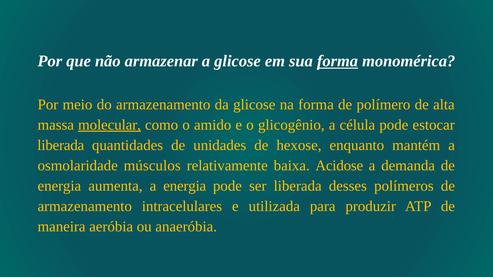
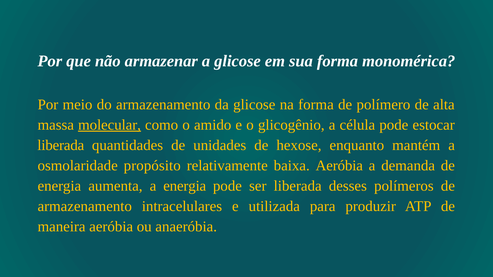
forma at (338, 61) underline: present -> none
músculos: músculos -> propósito
baixa Acidose: Acidose -> Aeróbia
